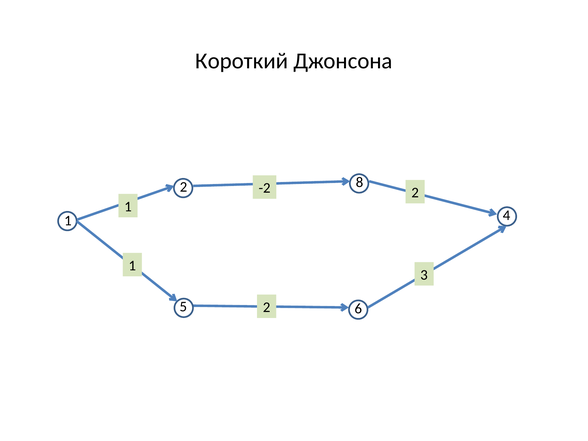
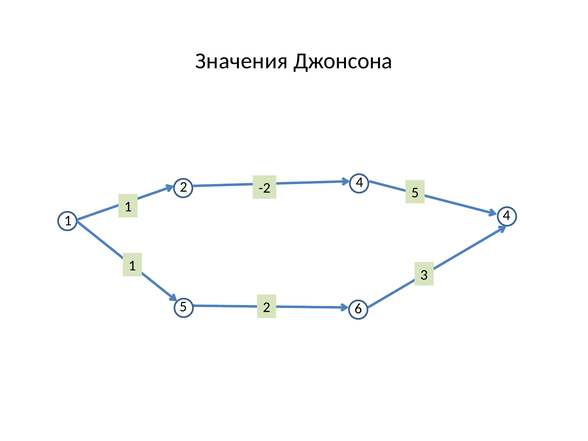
Короткий: Короткий -> Значения
2 8: 8 -> 4
-2 2: 2 -> 5
